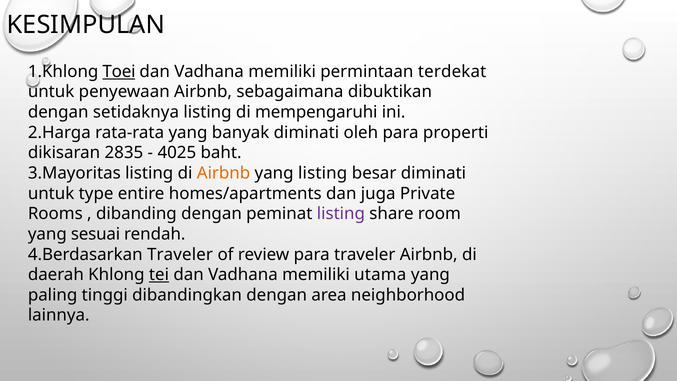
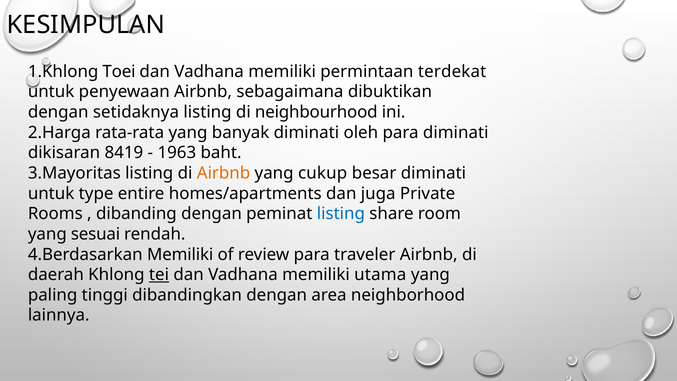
Toei underline: present -> none
mempengaruhi: mempengaruhi -> neighbourhood
para properti: properti -> diminati
2835: 2835 -> 8419
4025: 4025 -> 1963
yang listing: listing -> cukup
listing at (341, 214) colour: purple -> blue
Traveler at (180, 254): Traveler -> Memiliki
